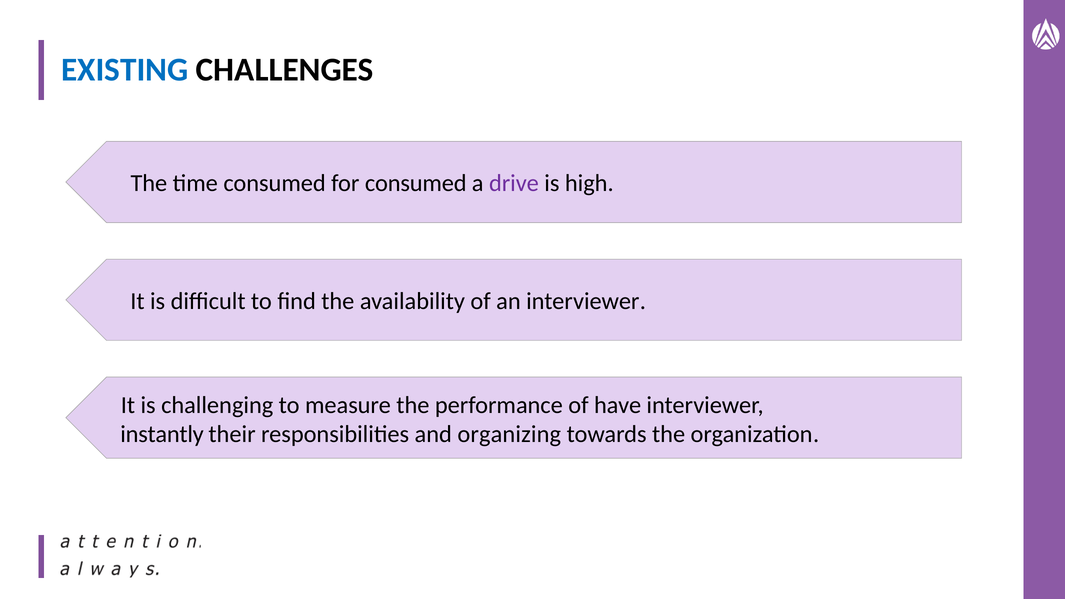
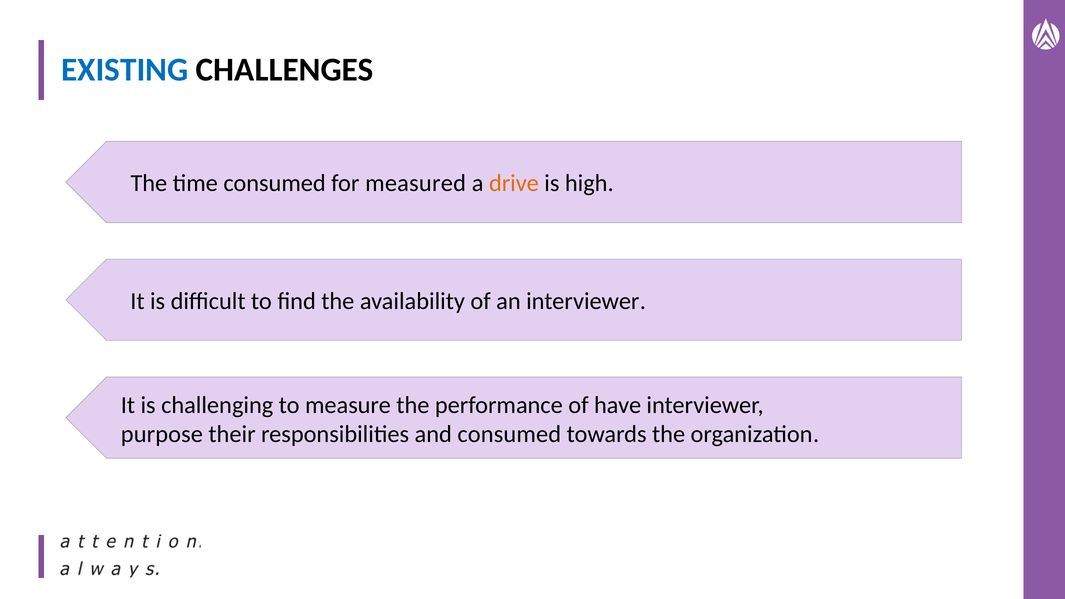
for consumed: consumed -> measured
drive colour: purple -> orange
instantly: instantly -> purpose
and organizing: organizing -> consumed
